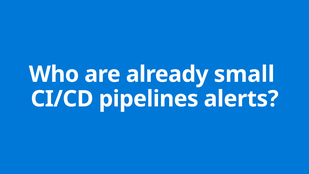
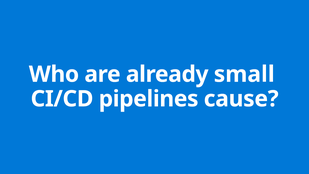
alerts: alerts -> cause
